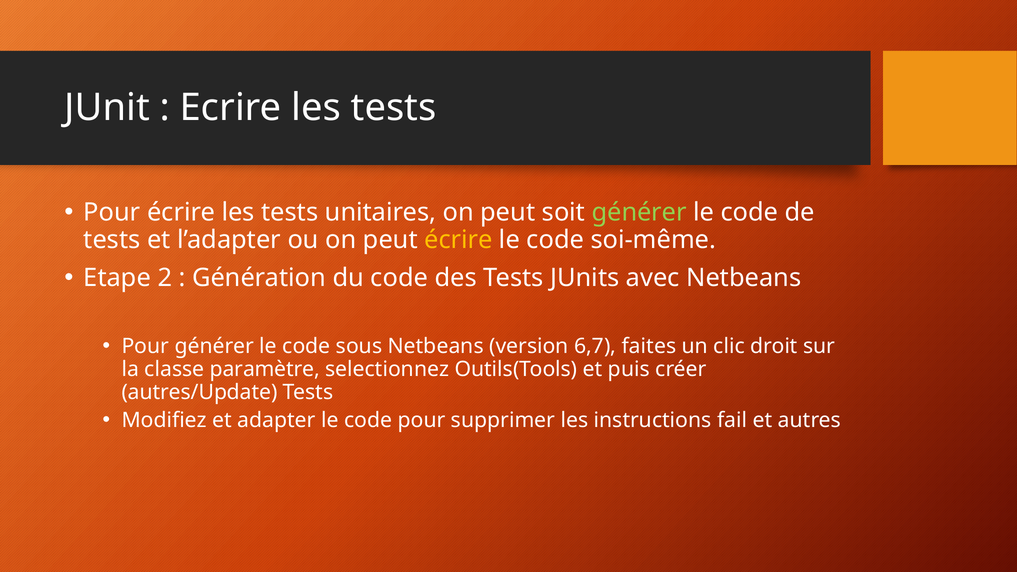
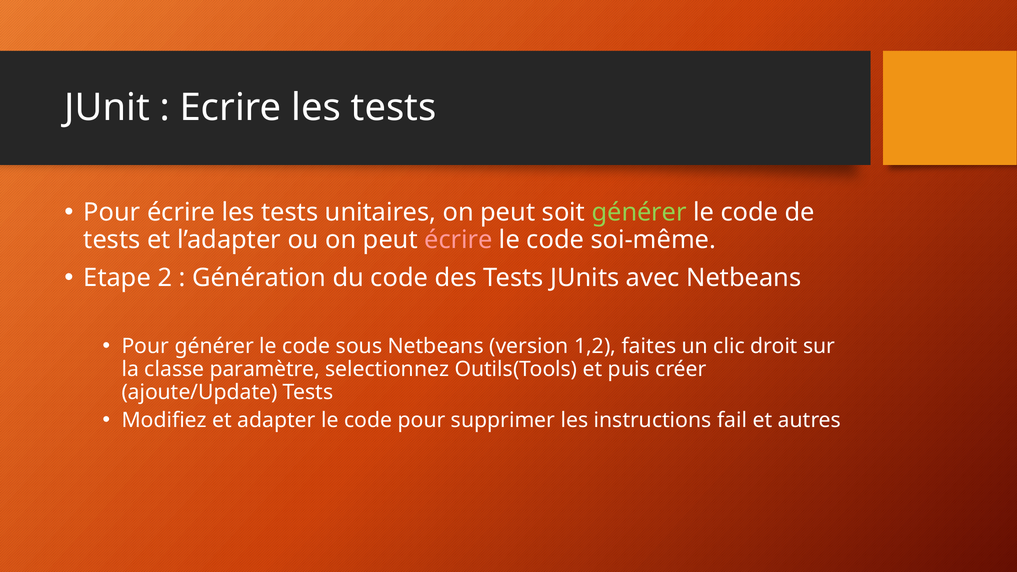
écrire at (458, 240) colour: yellow -> pink
6,7: 6,7 -> 1,2
autres/Update: autres/Update -> ajoute/Update
